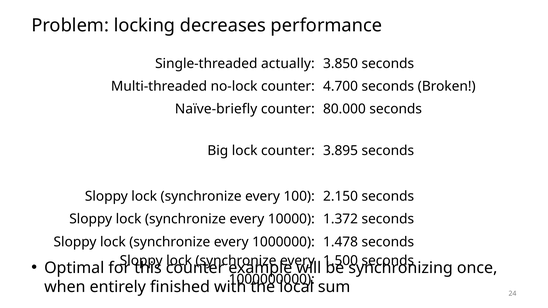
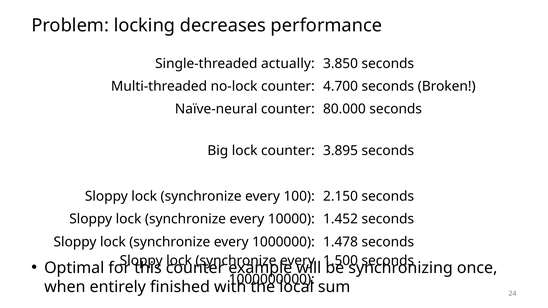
Naïve-briefly: Naïve-briefly -> Naïve-neural
1.372: 1.372 -> 1.452
